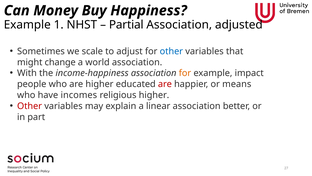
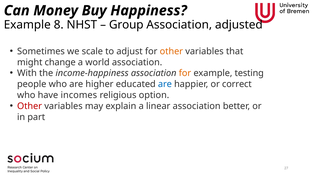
1: 1 -> 8
Partial: Partial -> Group
other at (171, 51) colour: blue -> orange
impact: impact -> testing
are at (165, 84) colour: red -> blue
means: means -> correct
religious higher: higher -> option
